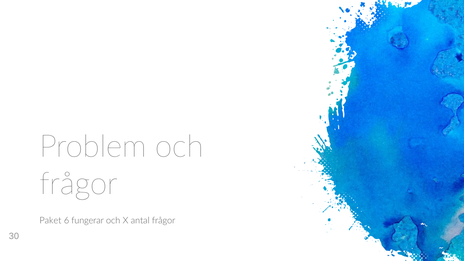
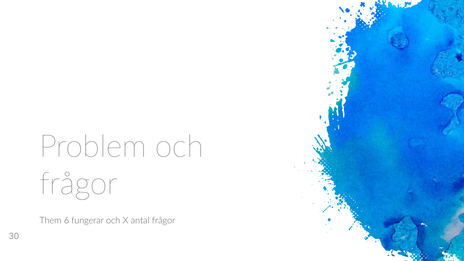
Paket: Paket -> Them
